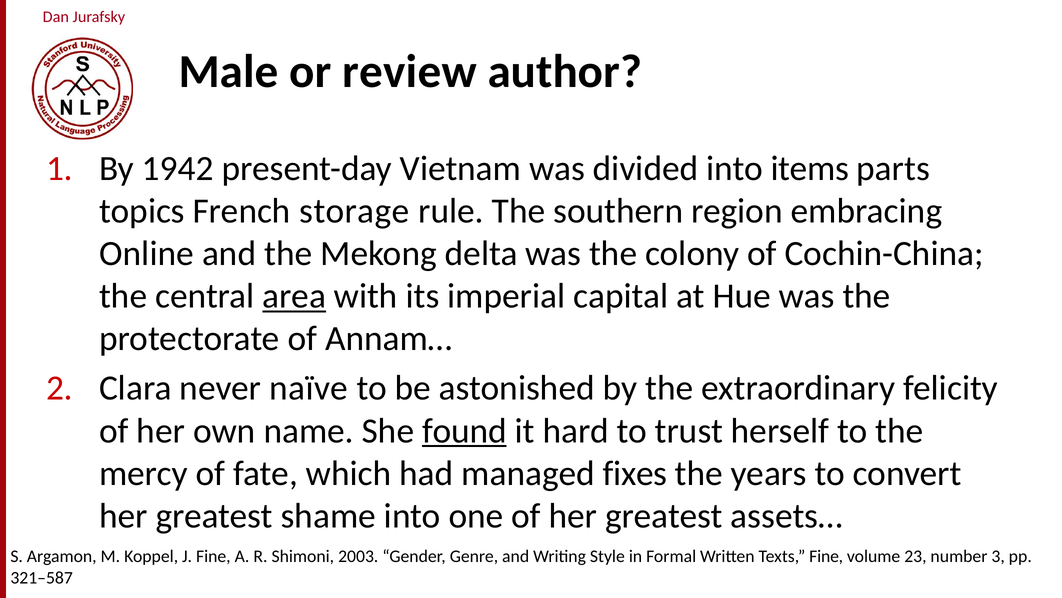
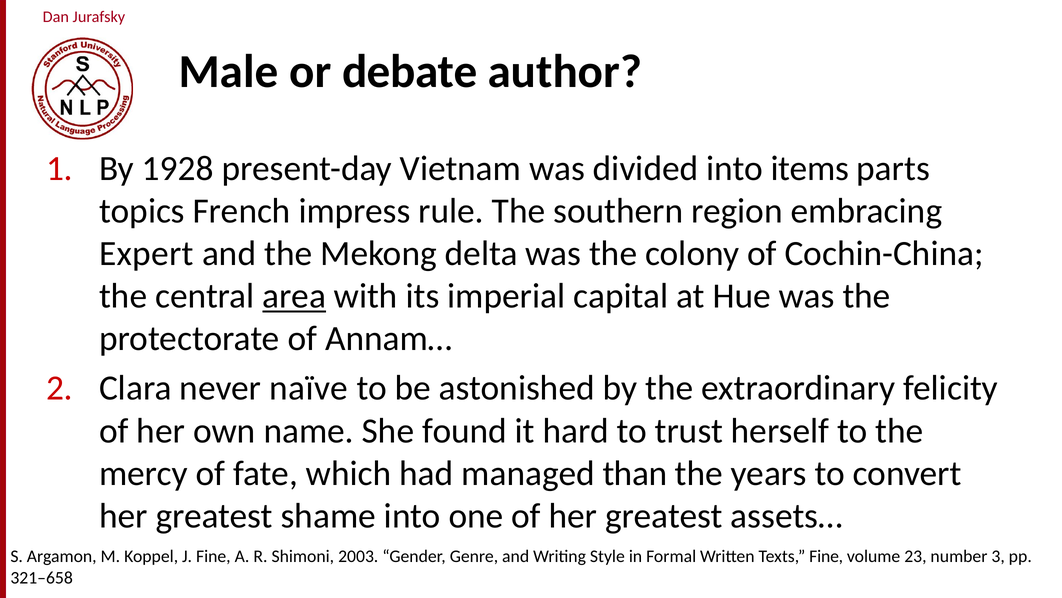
review: review -> debate
1942: 1942 -> 1928
storage: storage -> impress
Online: Online -> Expert
found underline: present -> none
fixes: fixes -> than
321–587: 321–587 -> 321–658
